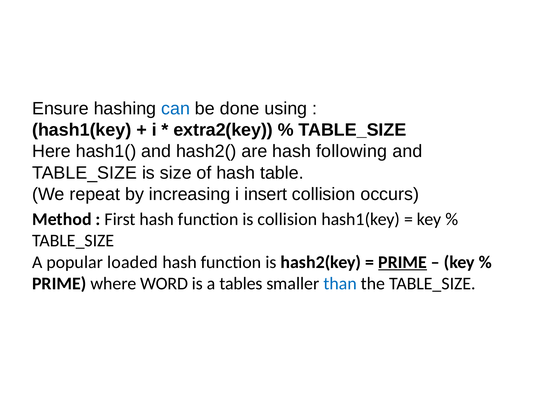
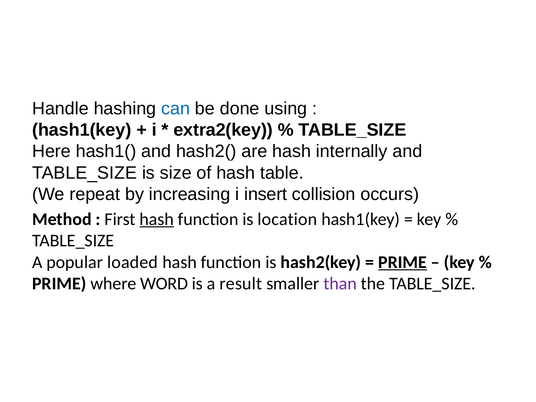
Ensure: Ensure -> Handle
following: following -> internally
hash at (157, 219) underline: none -> present
is collision: collision -> location
tables: tables -> result
than colour: blue -> purple
